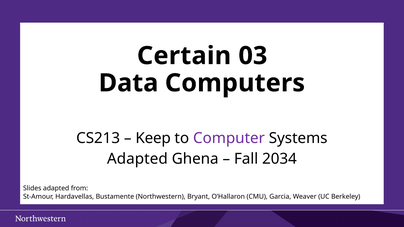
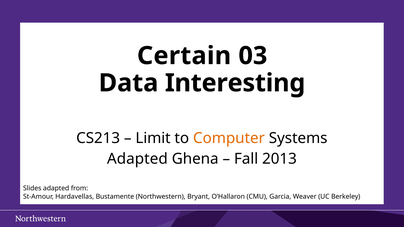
Computers: Computers -> Interesting
Keep: Keep -> Limit
Computer colour: purple -> orange
2034: 2034 -> 2013
